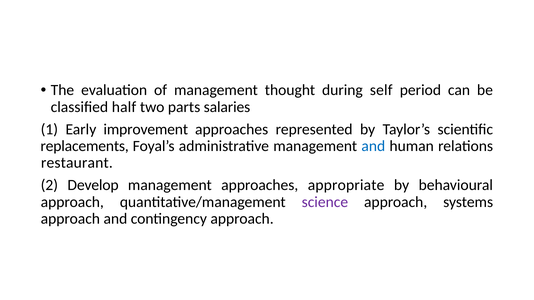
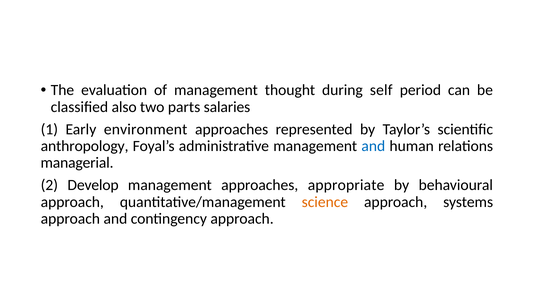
half: half -> also
improvement: improvement -> environment
replacements: replacements -> anthropology
restaurant: restaurant -> managerial
science colour: purple -> orange
